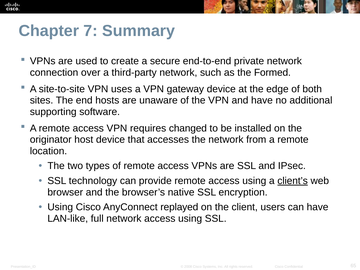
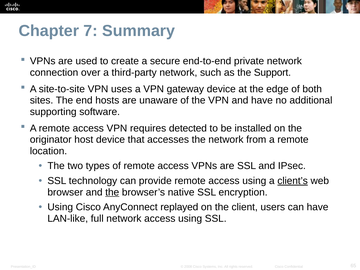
Formed: Formed -> Support
changed: changed -> detected
the at (112, 192) underline: none -> present
